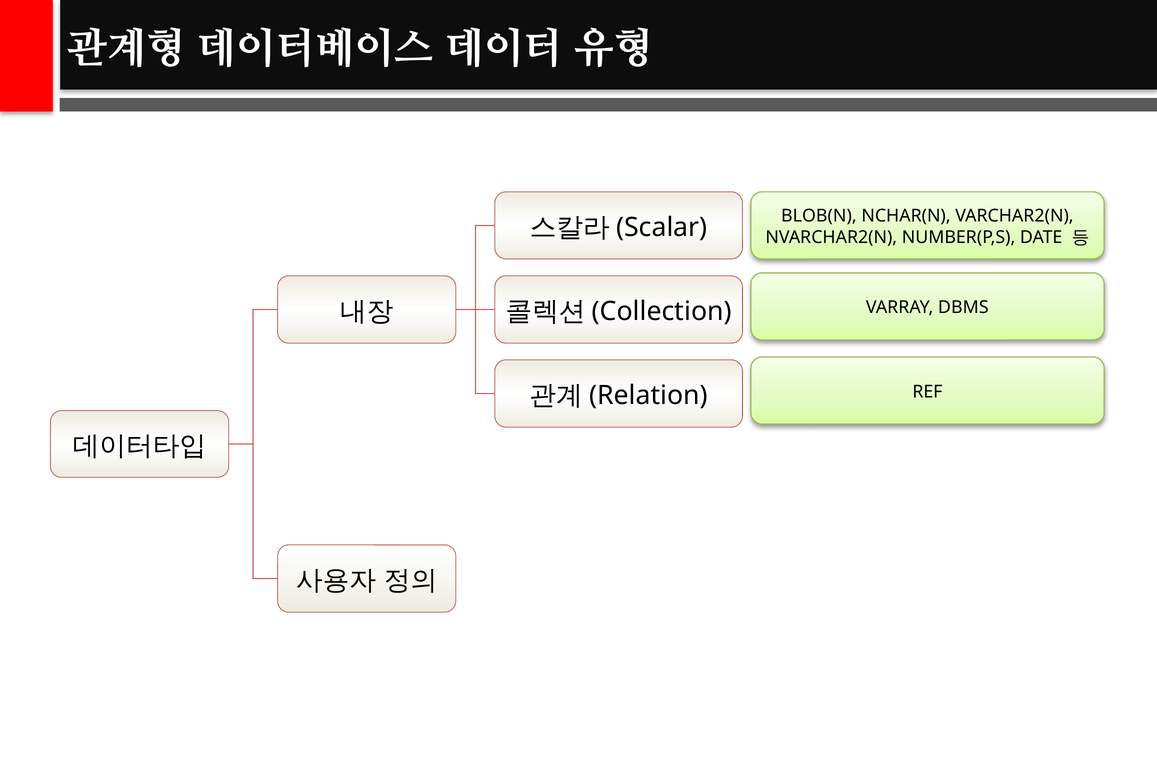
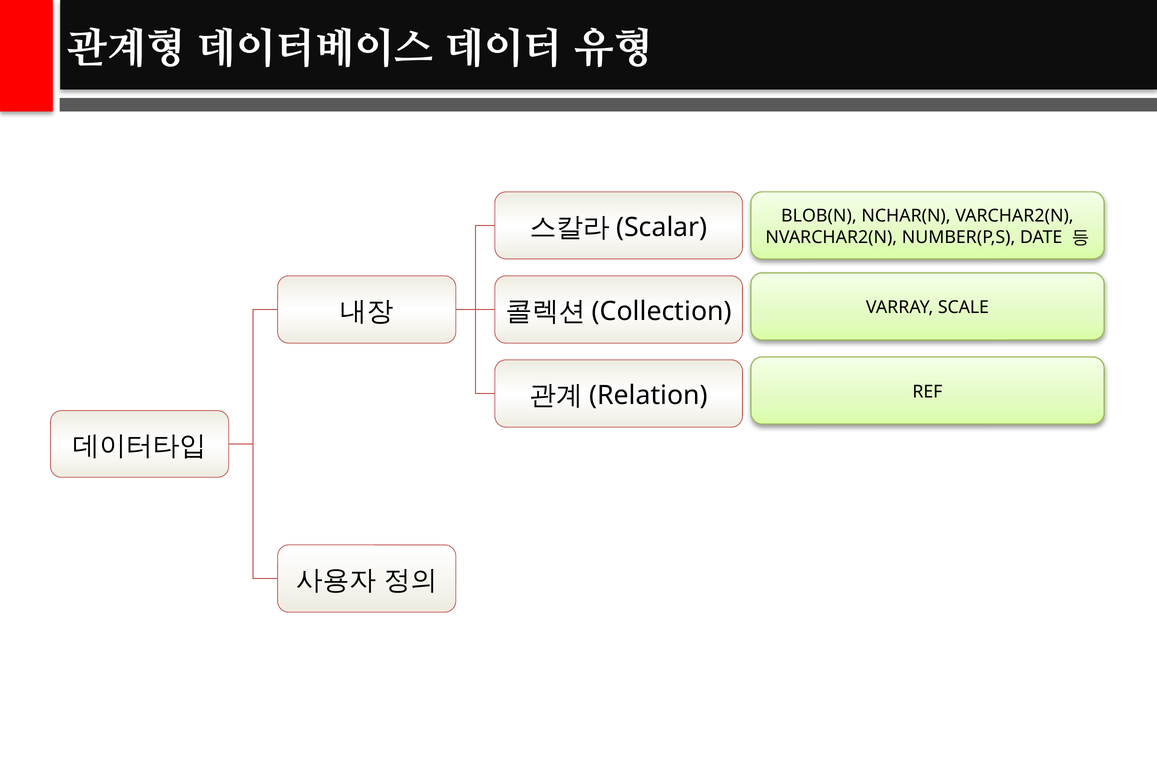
DBMS: DBMS -> SCALE
